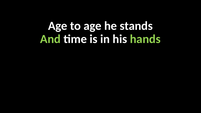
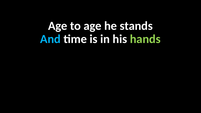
And colour: light green -> light blue
